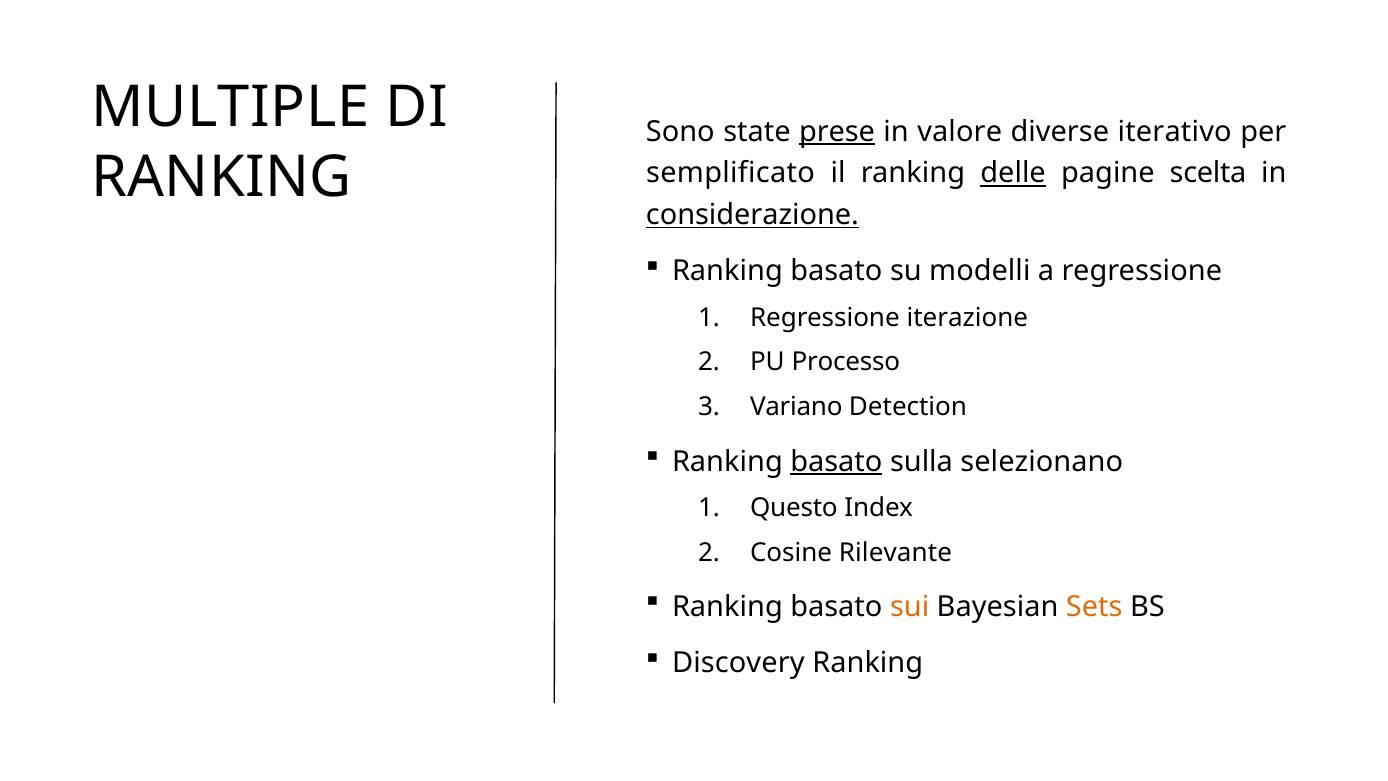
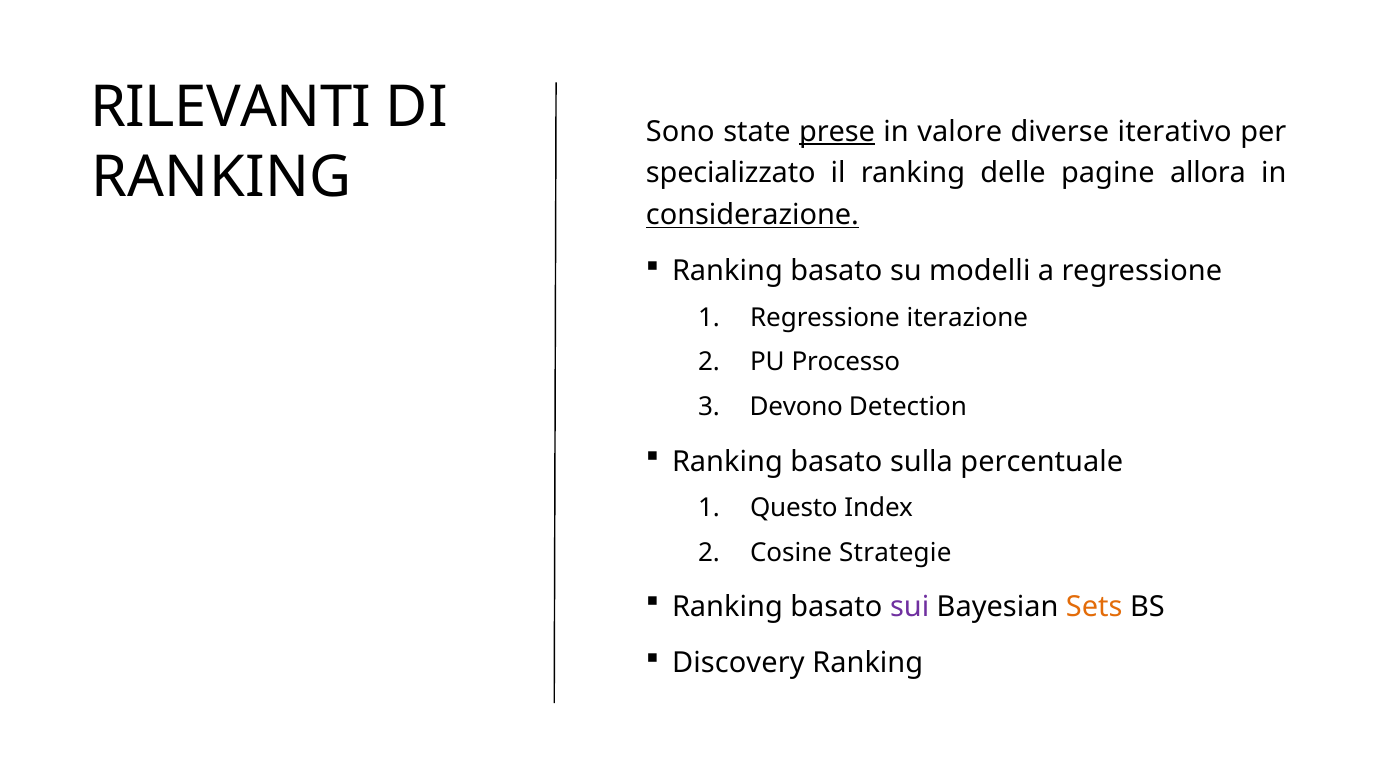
MULTIPLE: MULTIPLE -> RILEVANTI
semplificato: semplificato -> specializzato
delle underline: present -> none
scelta: scelta -> allora
Variano: Variano -> Devono
basato at (836, 461) underline: present -> none
selezionano: selezionano -> percentuale
Rilevante: Rilevante -> Strategie
sui colour: orange -> purple
